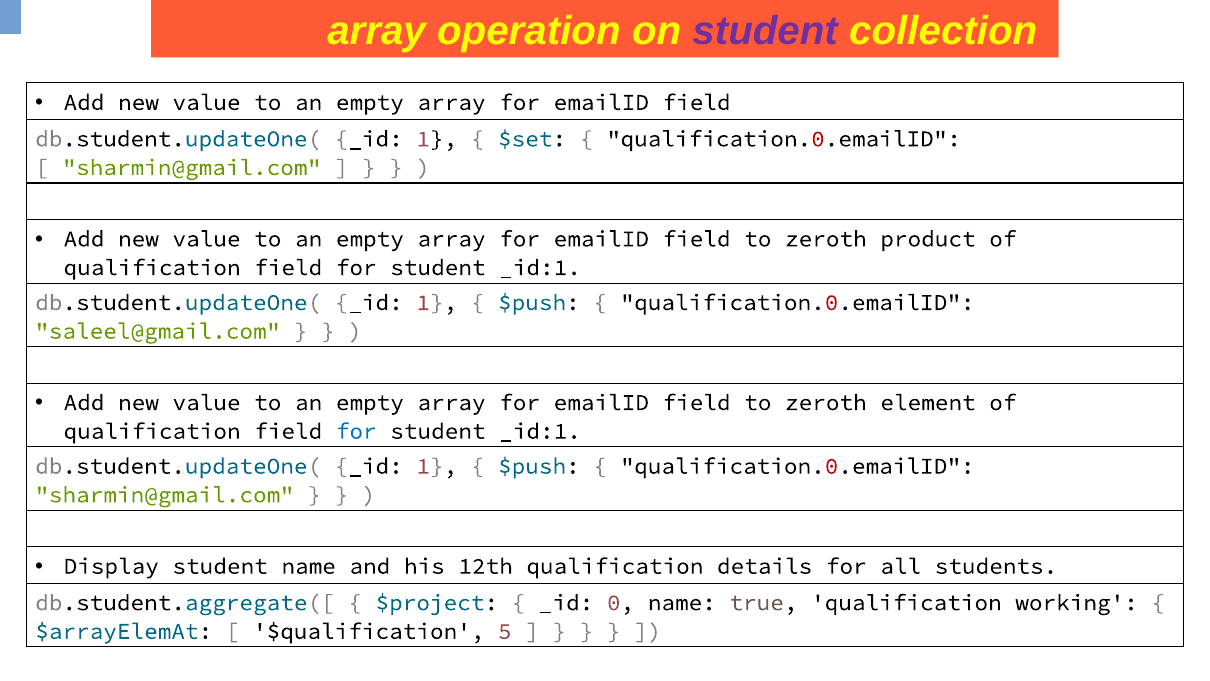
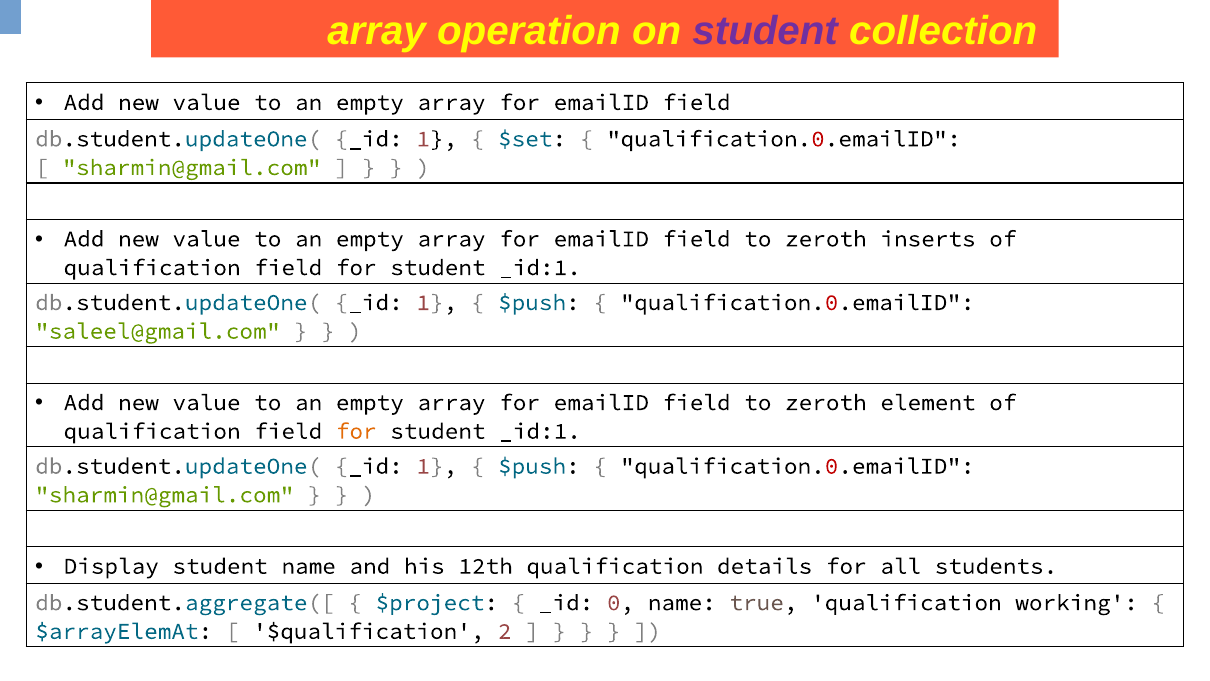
product: product -> inserts
for at (356, 431) colour: blue -> orange
5: 5 -> 2
